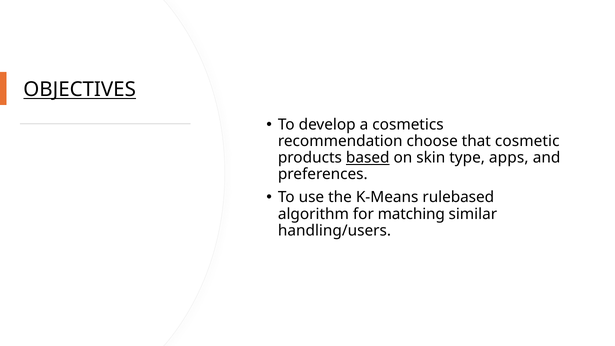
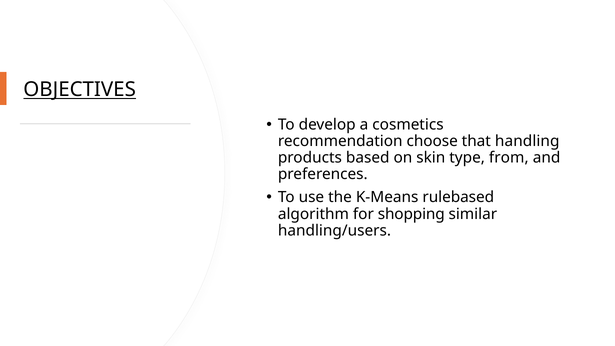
cosmetic: cosmetic -> handling
based underline: present -> none
apps: apps -> from
matching: matching -> shopping
